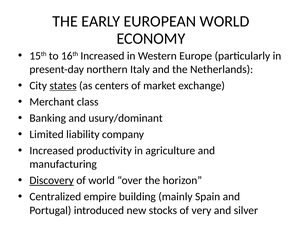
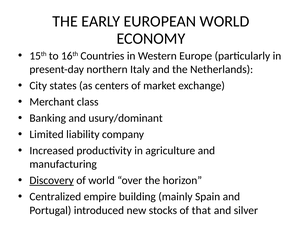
16th Increased: Increased -> Countries
states underline: present -> none
very: very -> that
